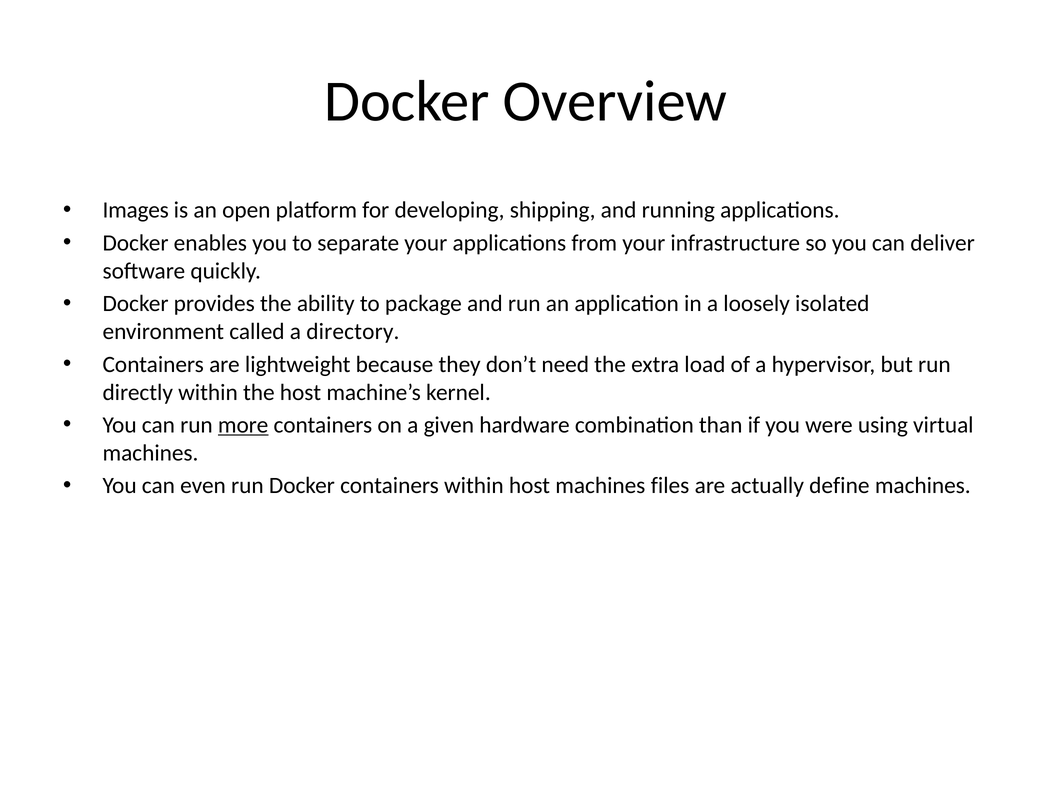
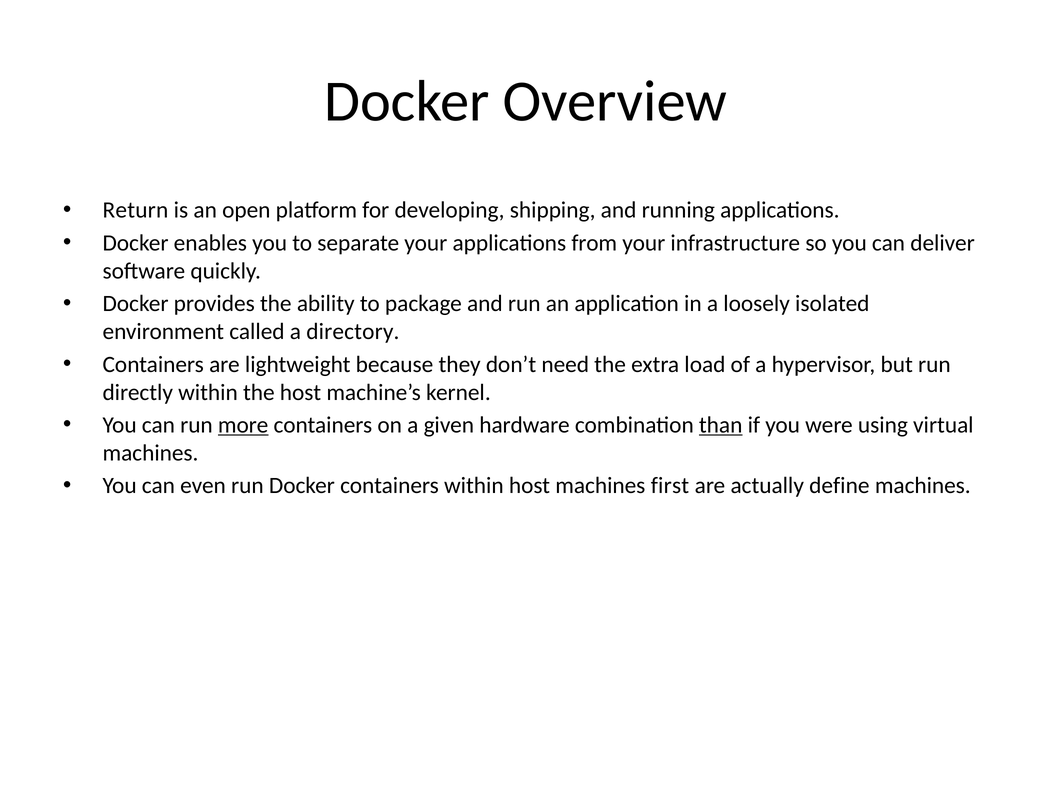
Images: Images -> Return
than underline: none -> present
files: files -> first
